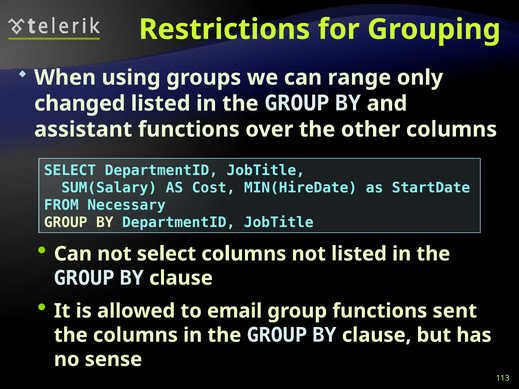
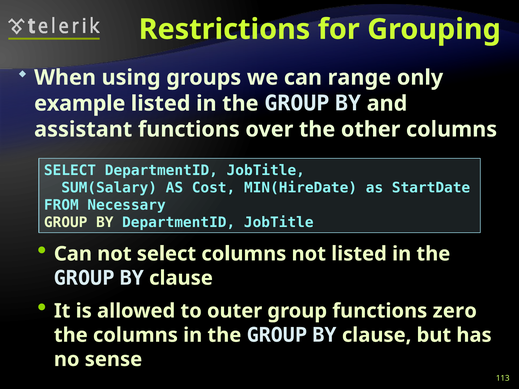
changed: changed -> example
email: email -> outer
sent: sent -> zero
